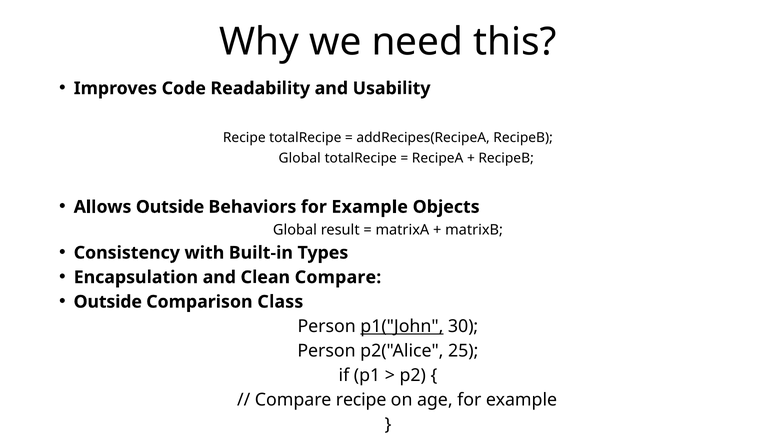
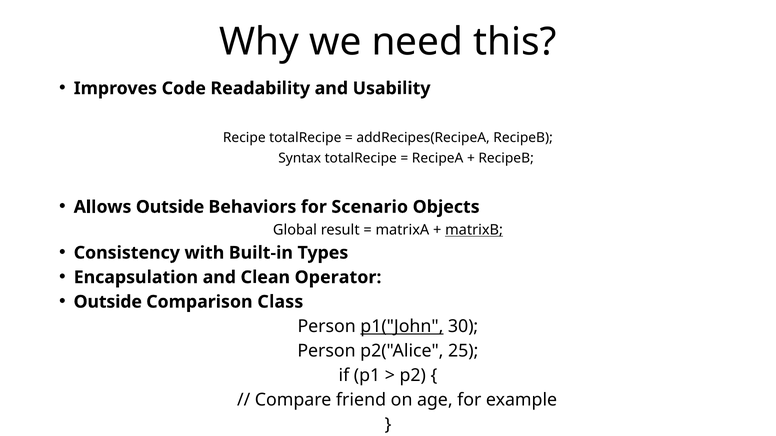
Global at (300, 158): Global -> Syntax
Behaviors for Example: Example -> Scenario
matrixB underline: none -> present
Clean Compare: Compare -> Operator
Compare recipe: recipe -> friend
